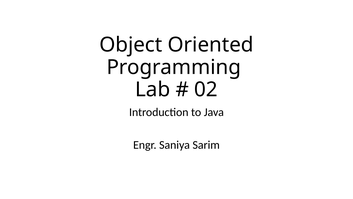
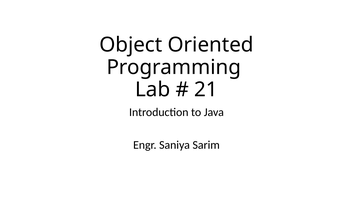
02: 02 -> 21
